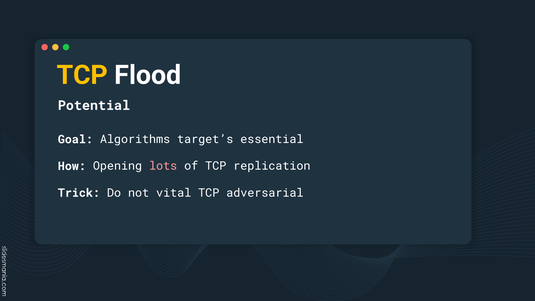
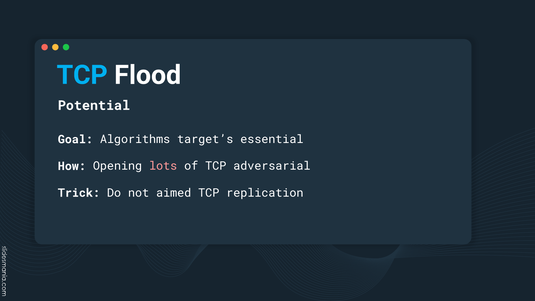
TCP at (82, 75) colour: yellow -> light blue
replication: replication -> adversarial
vital: vital -> aimed
adversarial: adversarial -> replication
